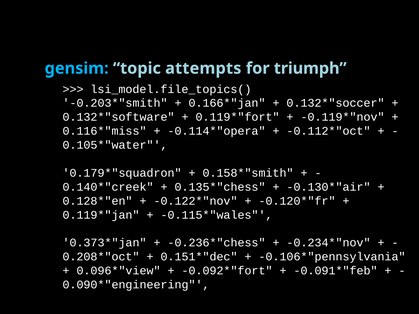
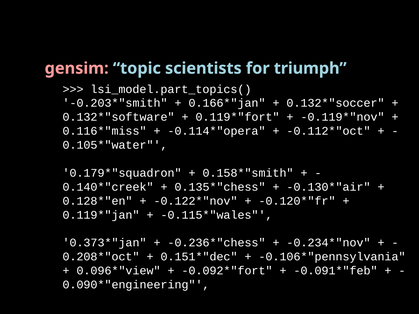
gensim colour: light blue -> pink
attempts: attempts -> scientists
lsi_model.file_topics(: lsi_model.file_topics( -> lsi_model.part_topics(
